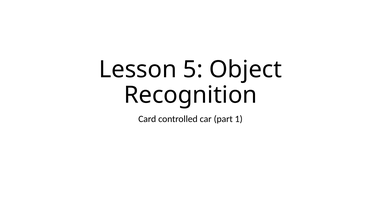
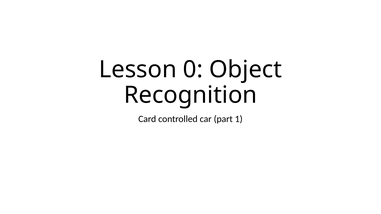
5: 5 -> 0
